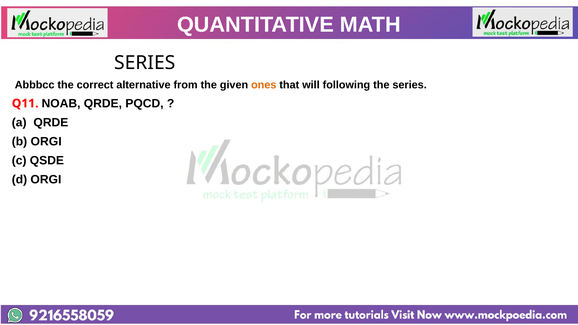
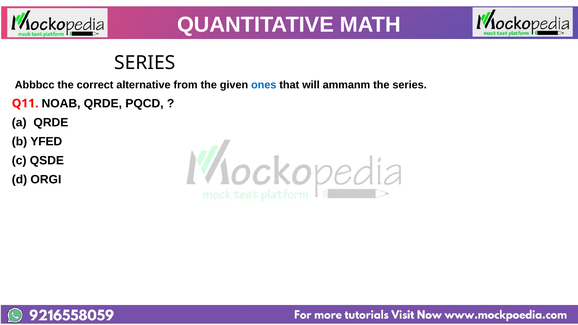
ones colour: orange -> blue
following: following -> ammanm
b ORGI: ORGI -> YFED
